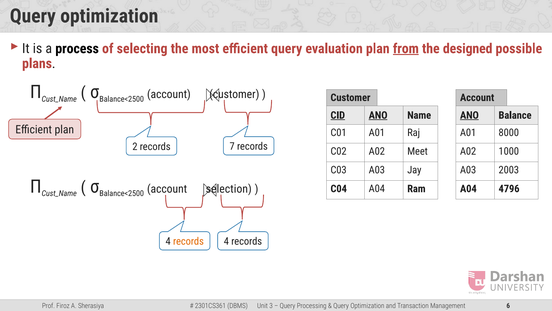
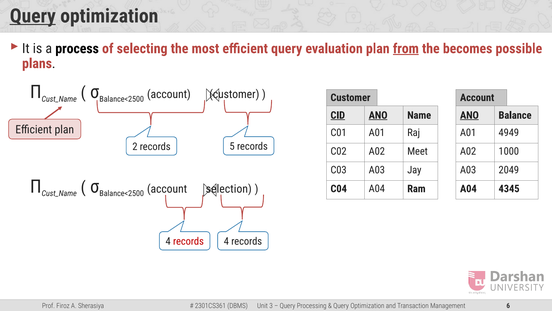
Query at (33, 16) underline: none -> present
designed: designed -> becomes
8000: 8000 -> 4949
7: 7 -> 5
2003: 2003 -> 2049
4796: 4796 -> 4345
records at (188, 241) colour: orange -> red
